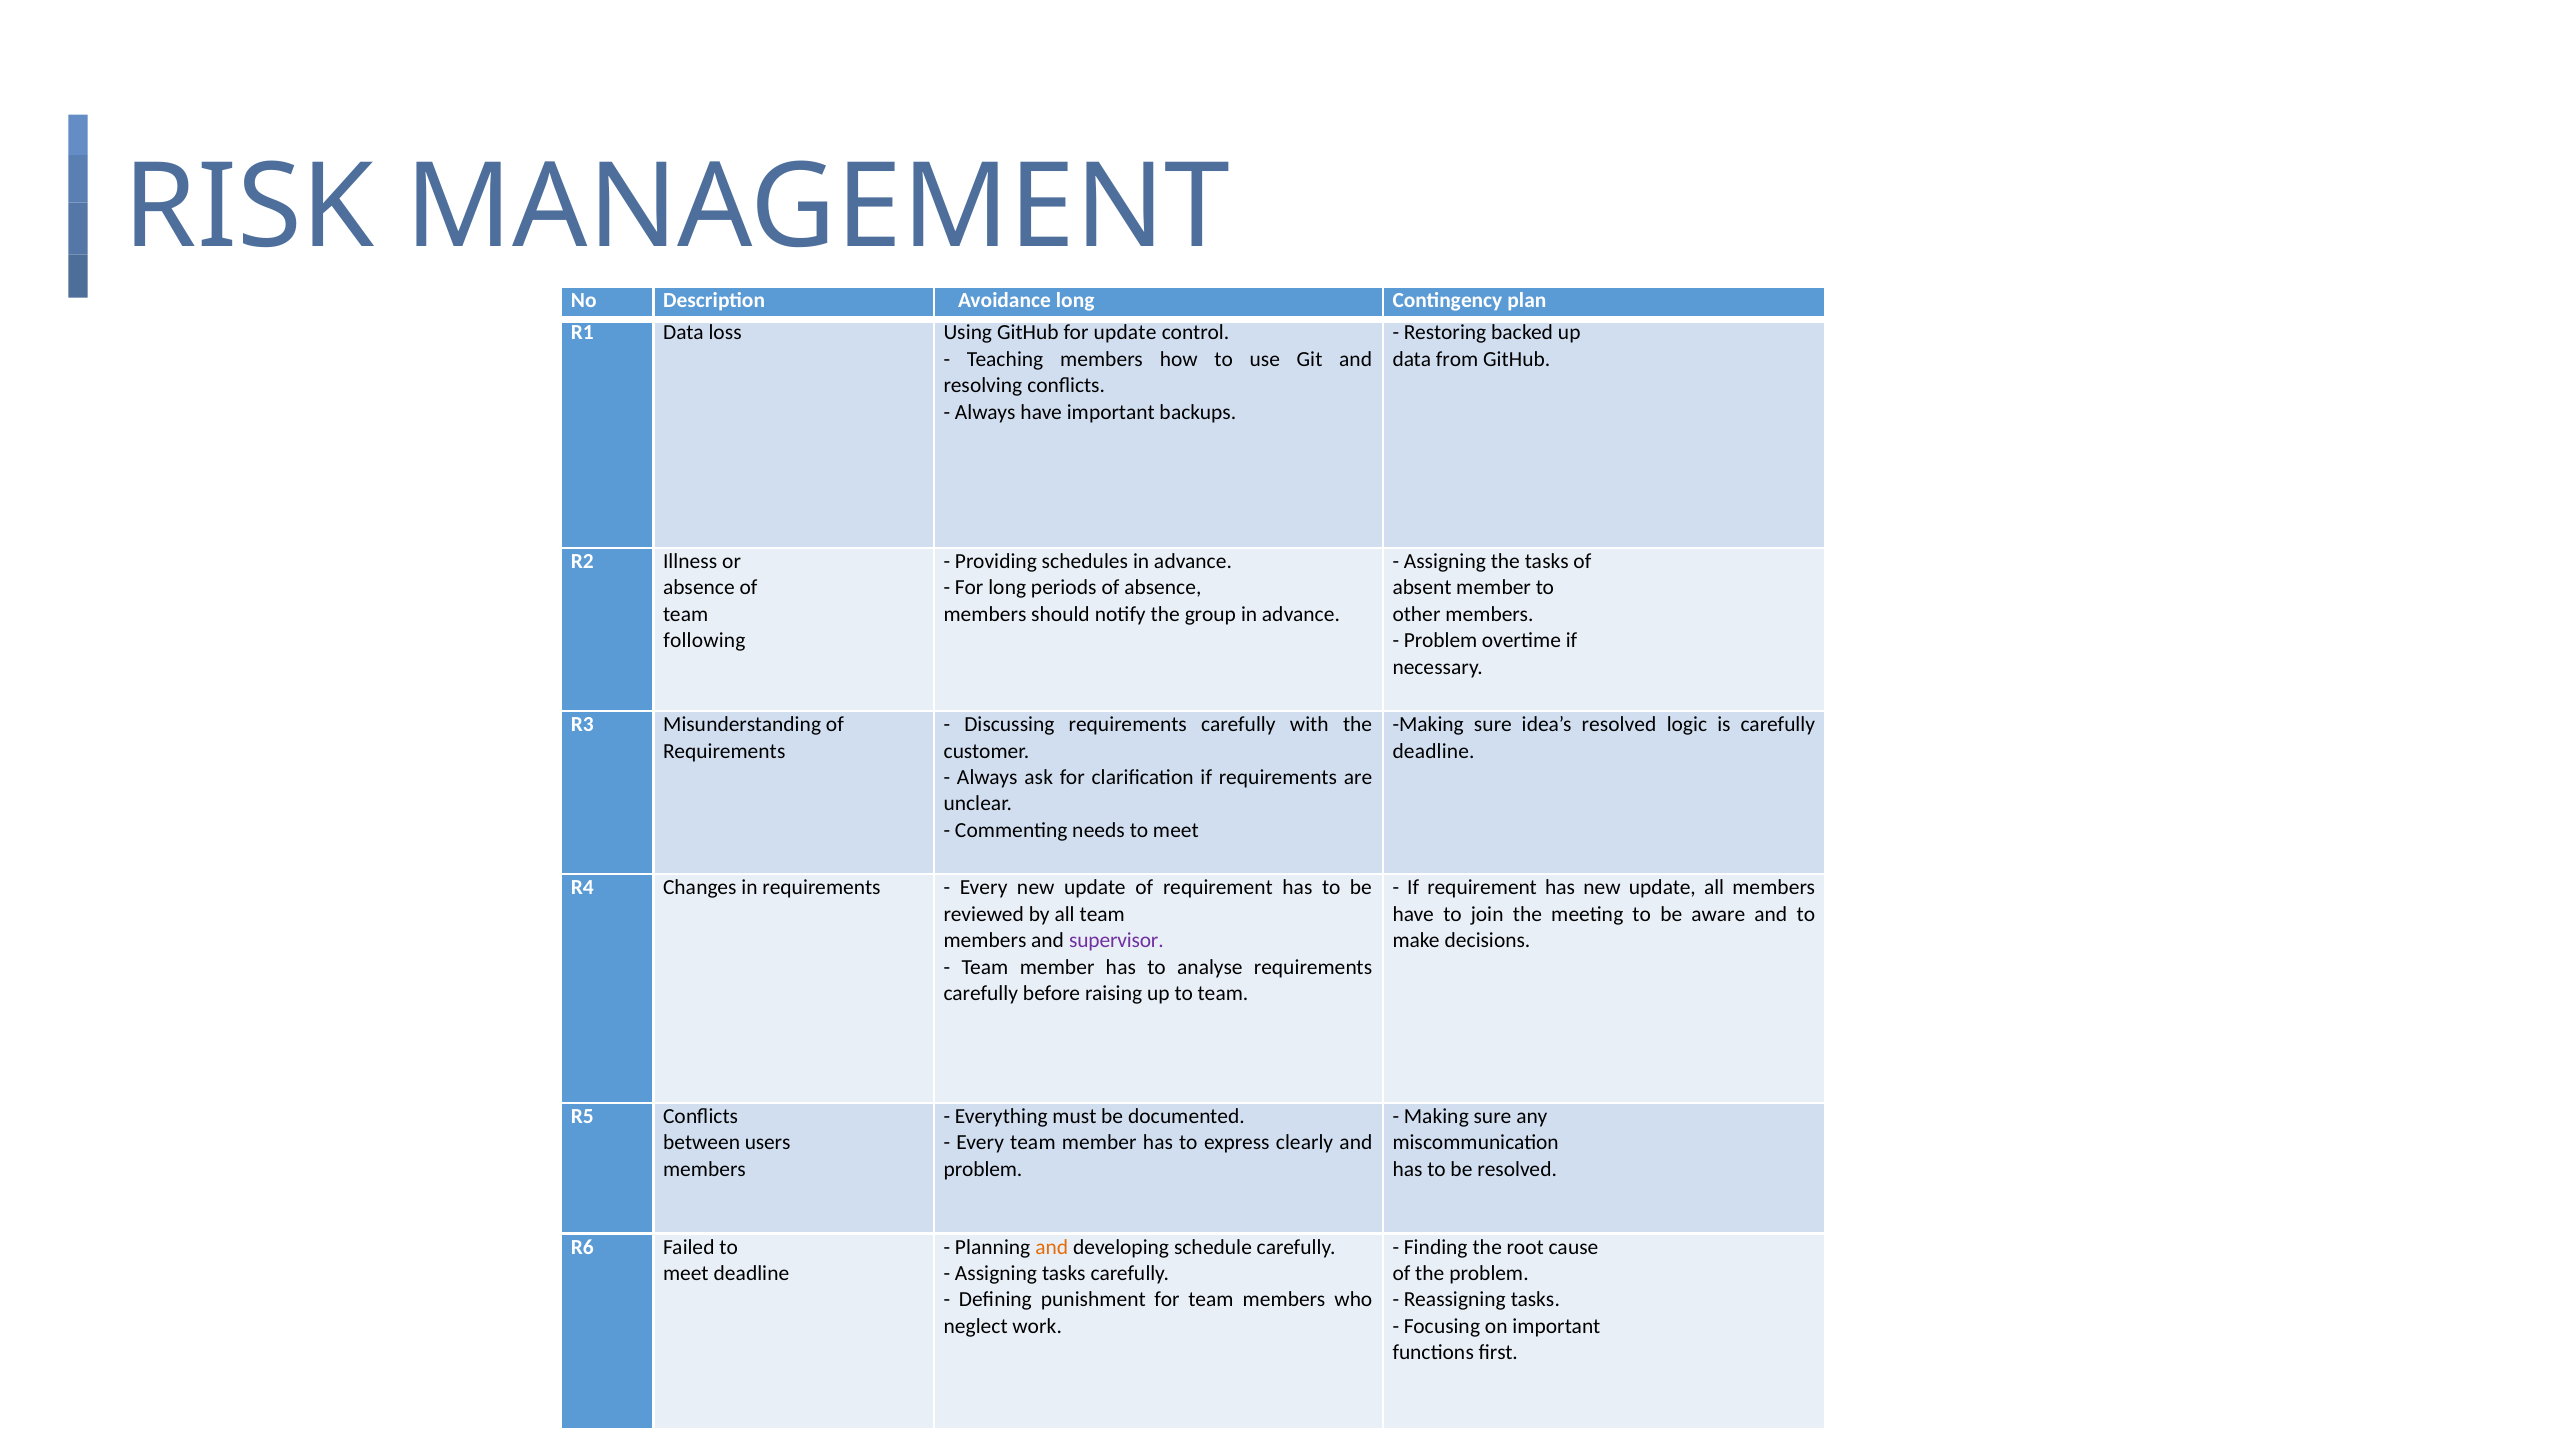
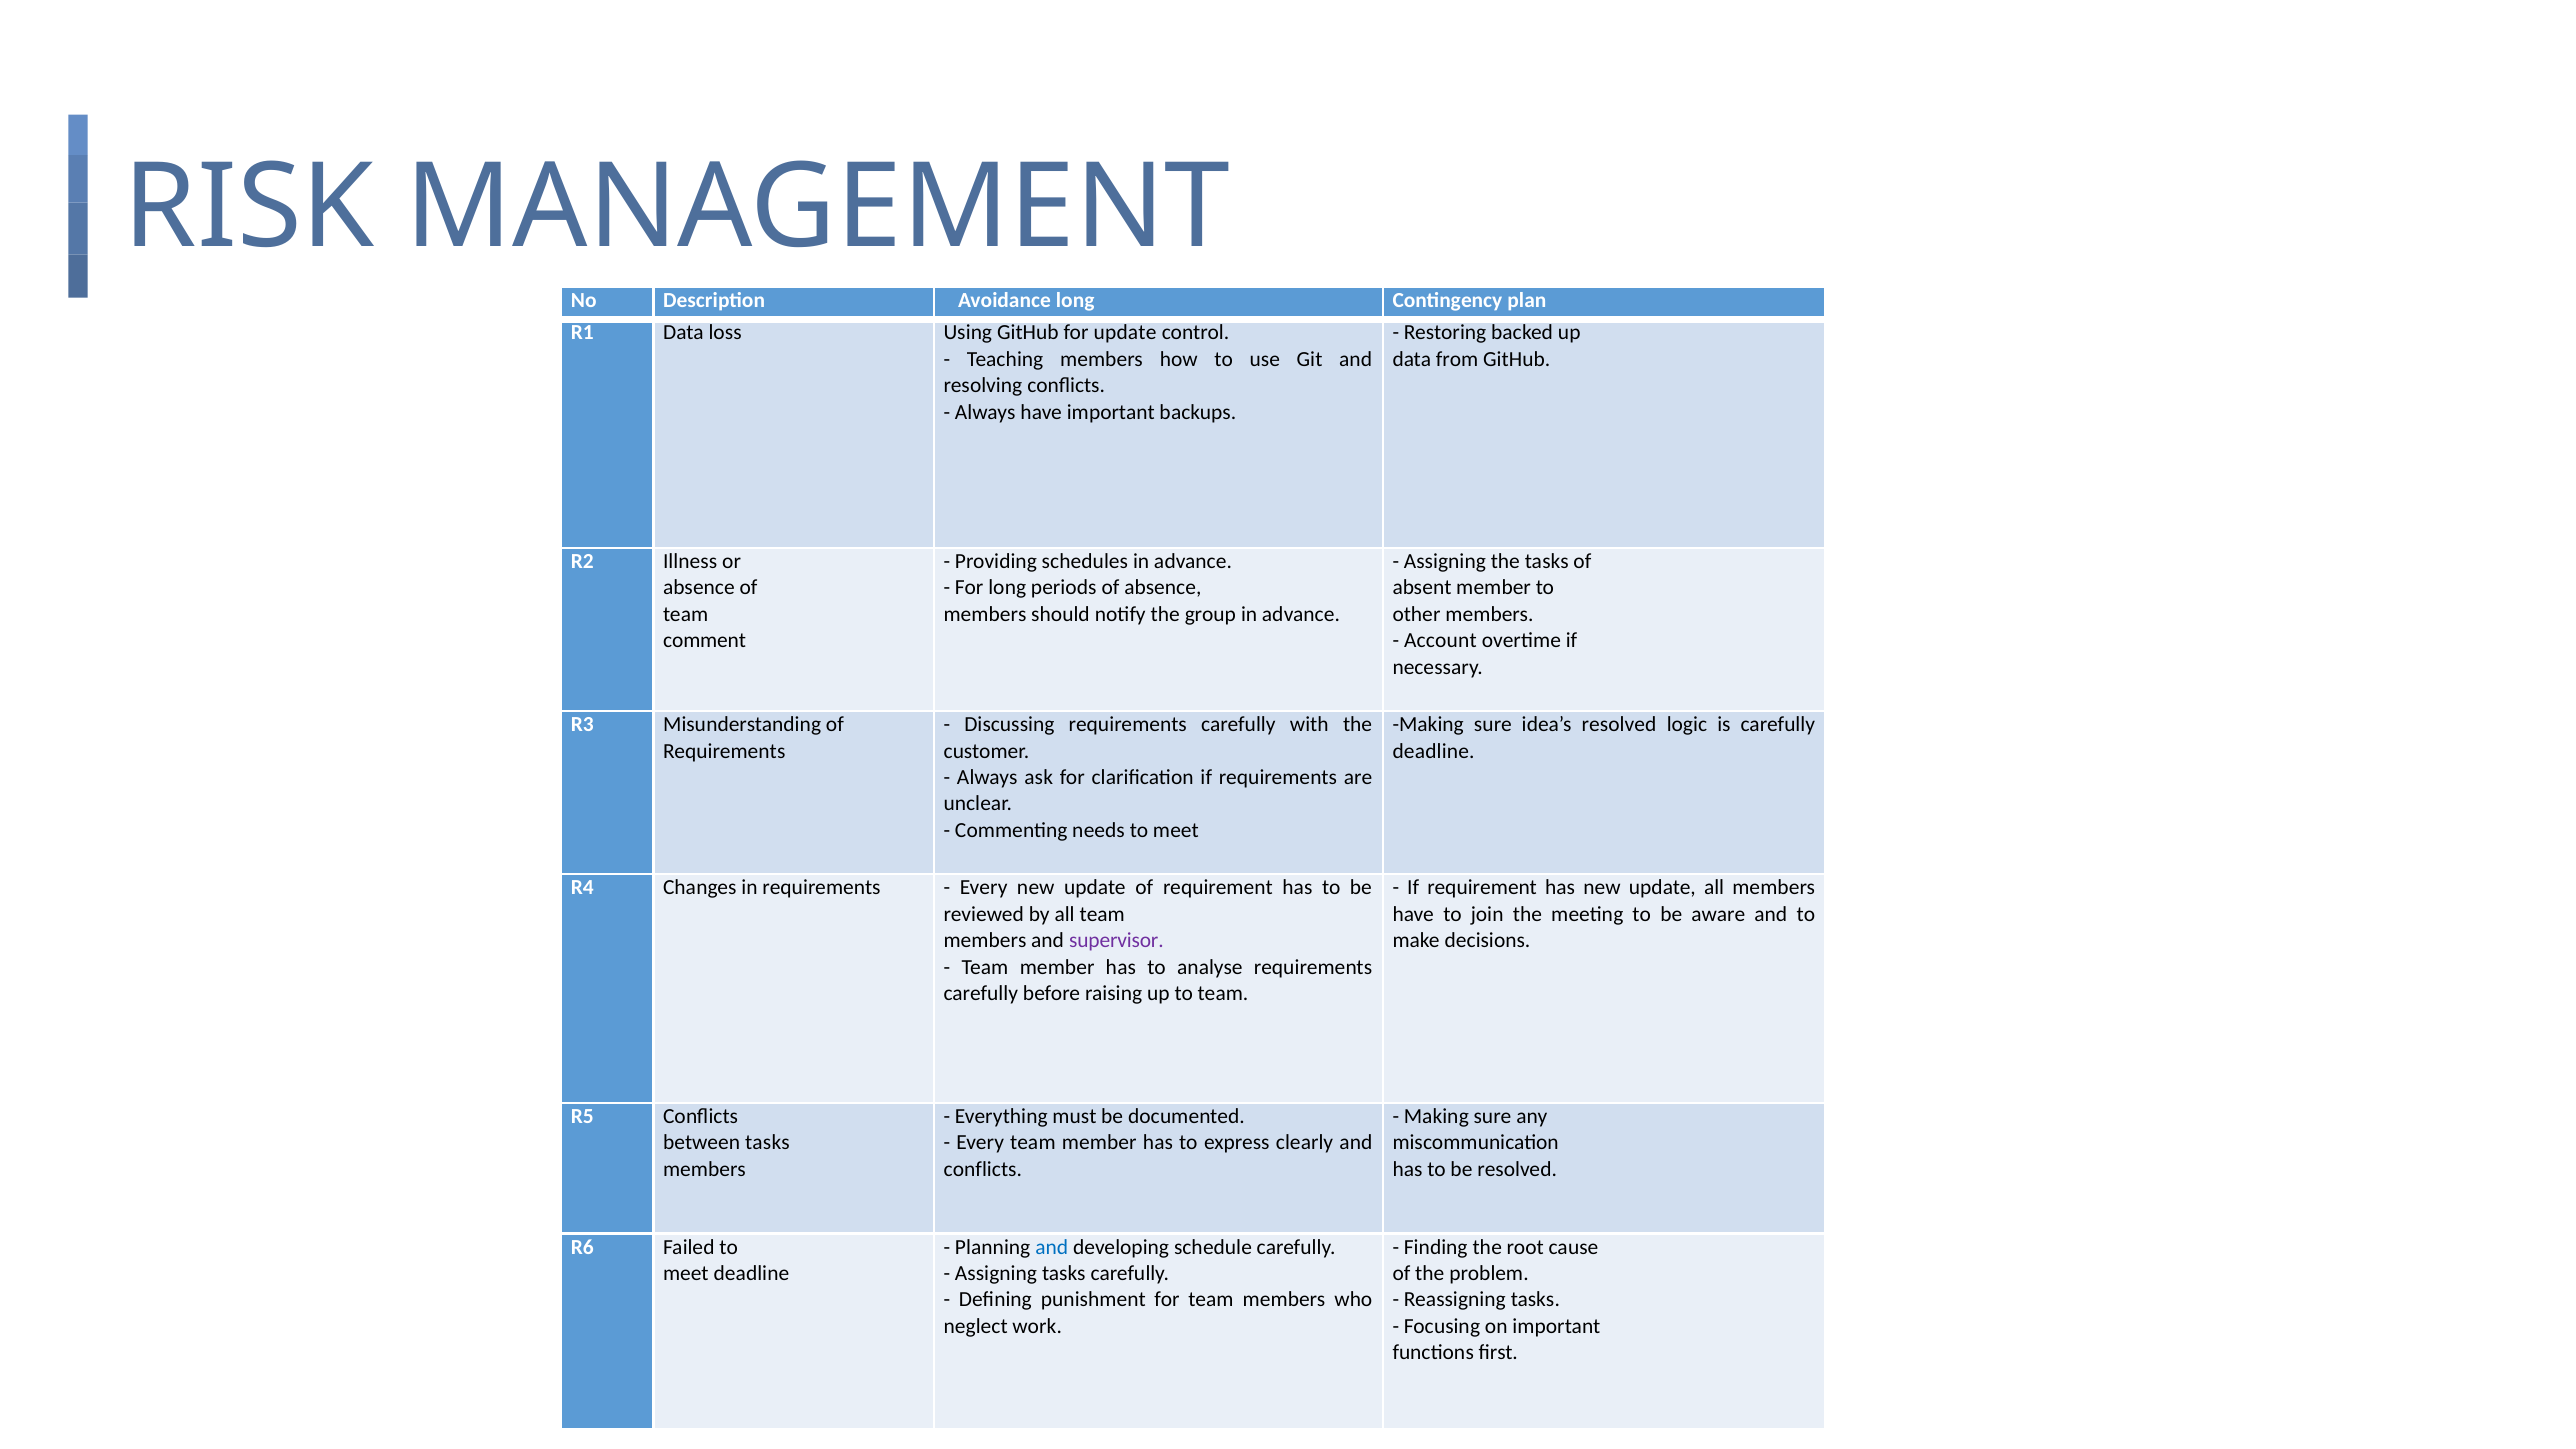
following: following -> comment
Problem at (1441, 641): Problem -> Account
between users: users -> tasks
problem at (983, 1169): problem -> conflicts
and at (1052, 1247) colour: orange -> blue
